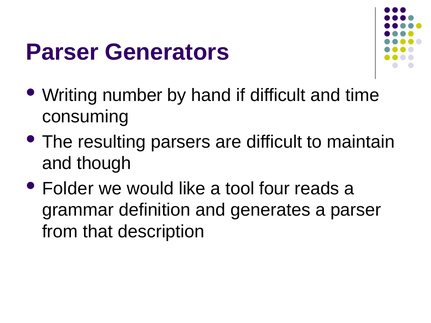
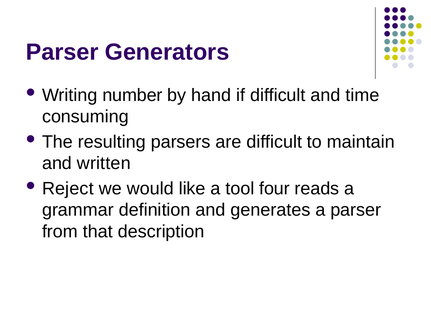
though: though -> written
Folder: Folder -> Reject
